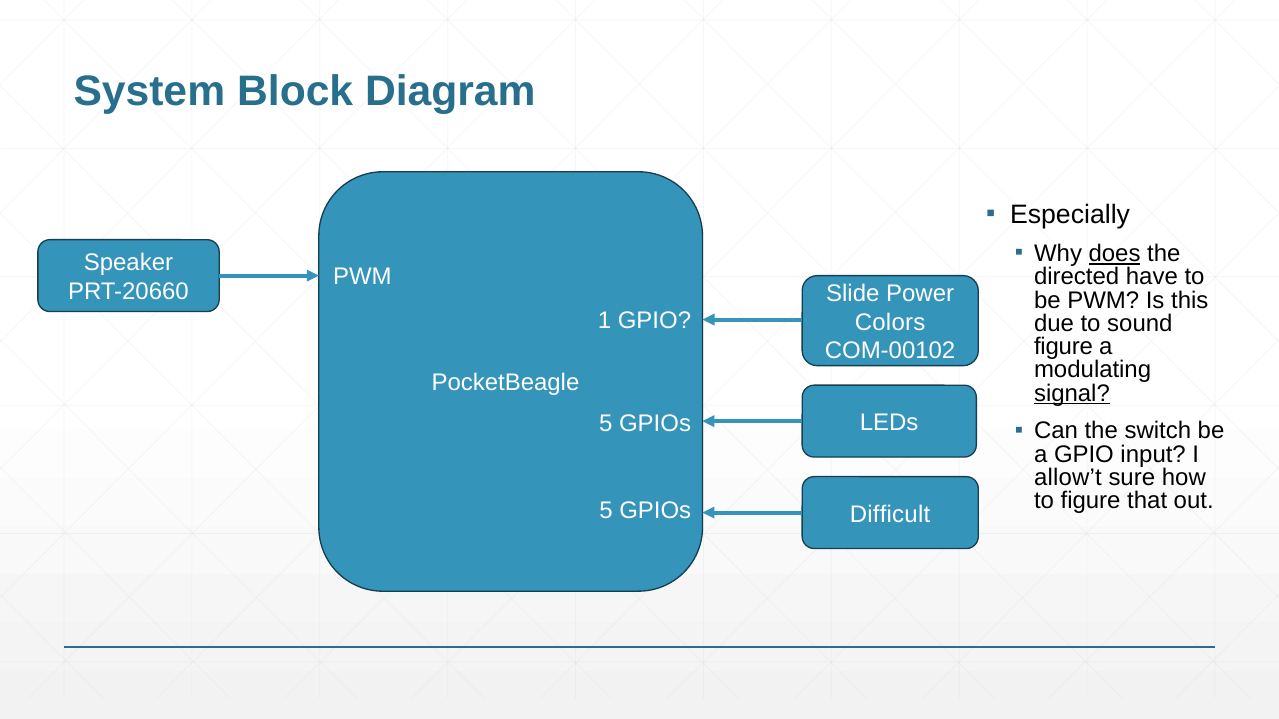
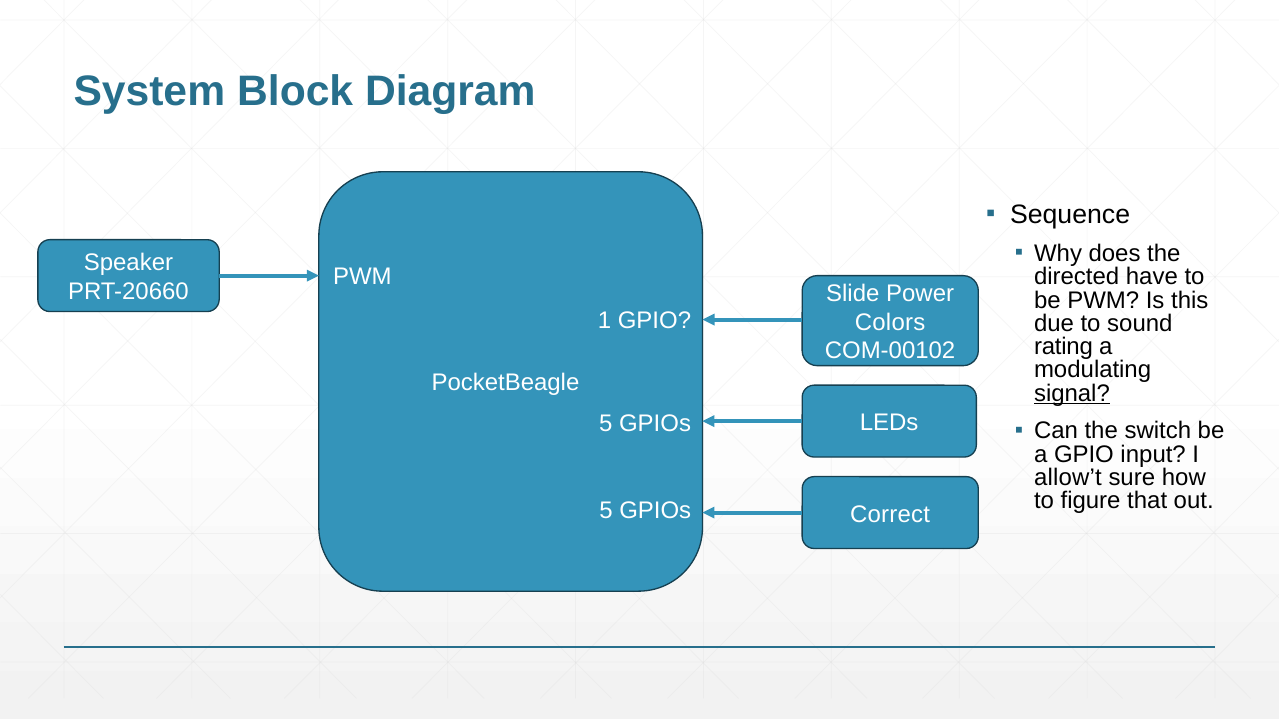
Especially: Especially -> Sequence
does underline: present -> none
figure at (1063, 347): figure -> rating
Difficult: Difficult -> Correct
